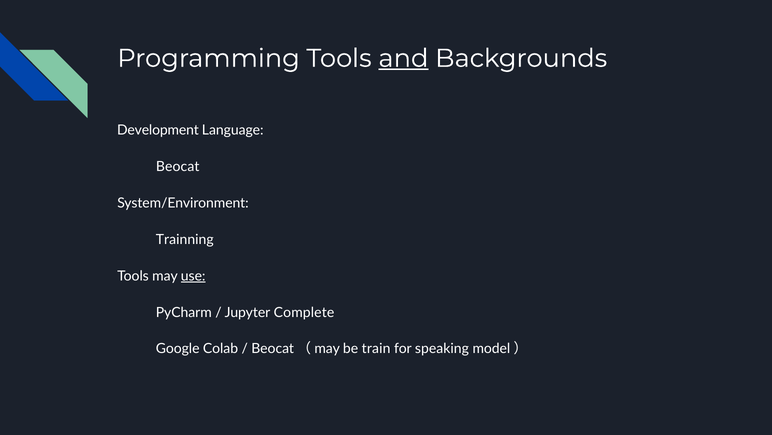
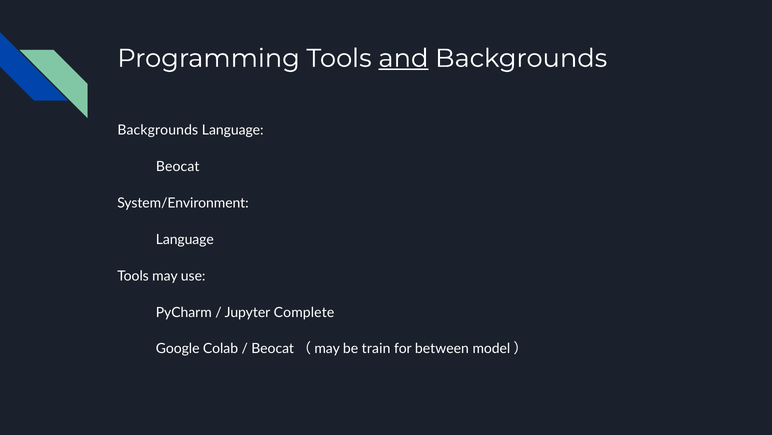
Development at (158, 130): Development -> Backgrounds
Trainning at (185, 239): Trainning -> Language
use underline: present -> none
speaking: speaking -> between
